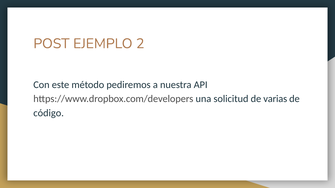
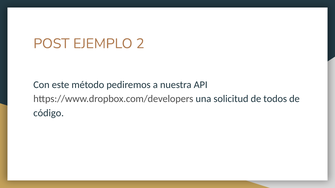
varias: varias -> todos
